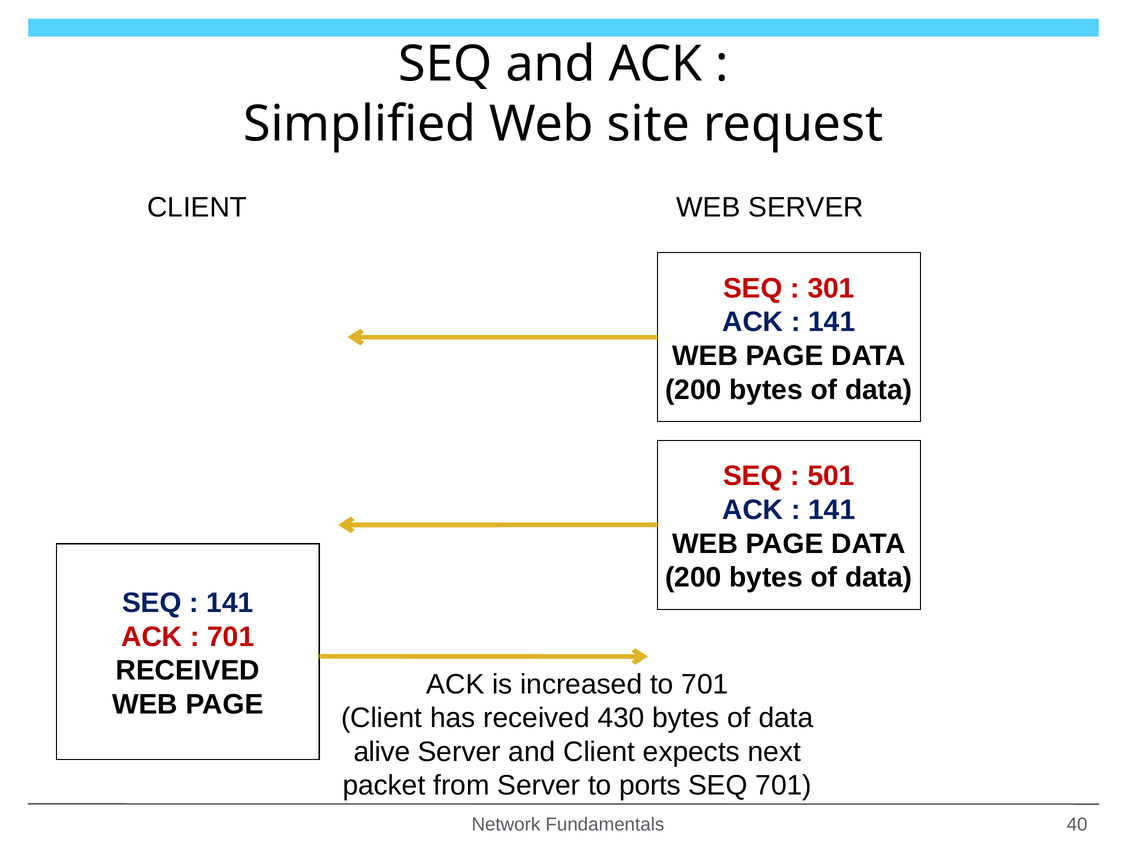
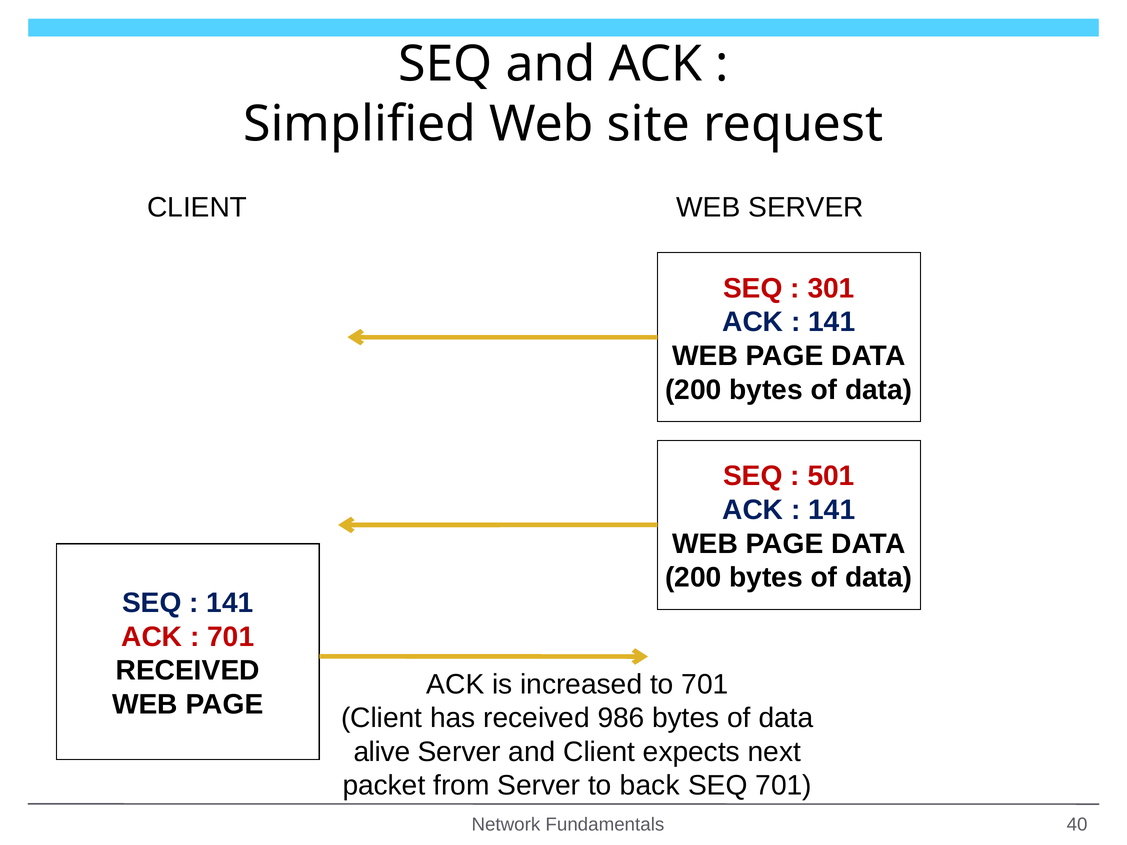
430: 430 -> 986
ports: ports -> back
